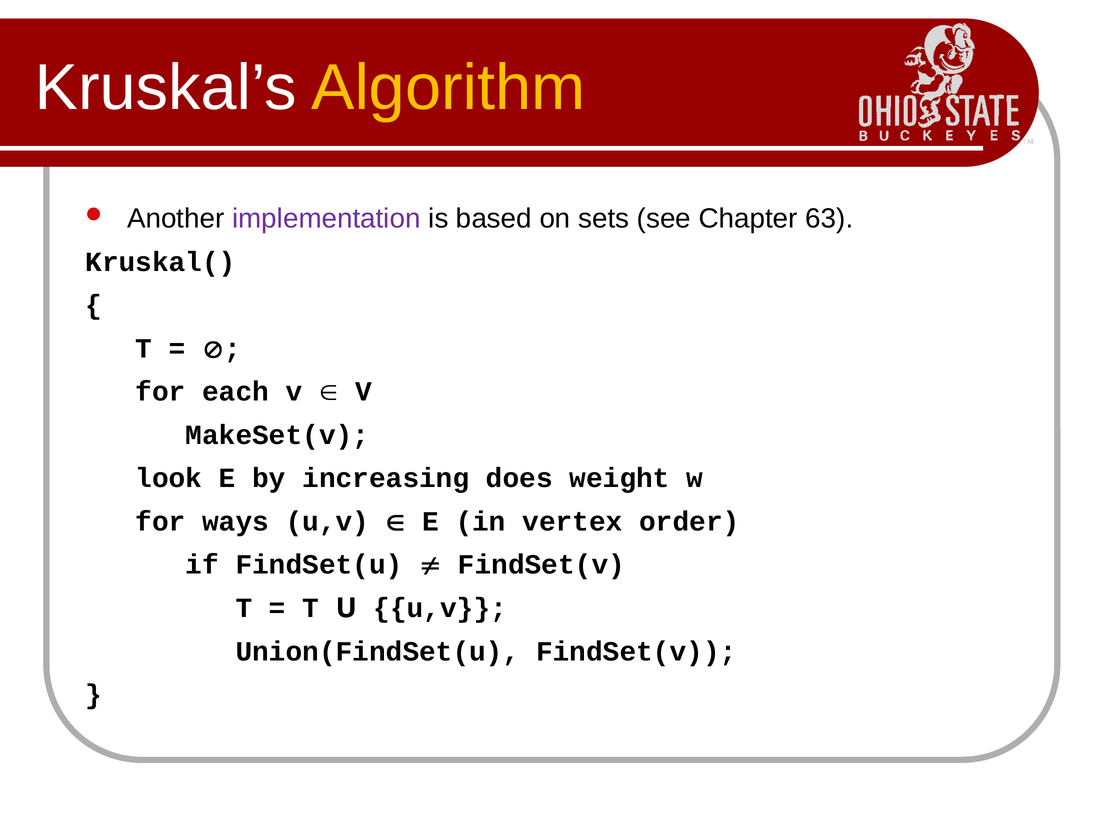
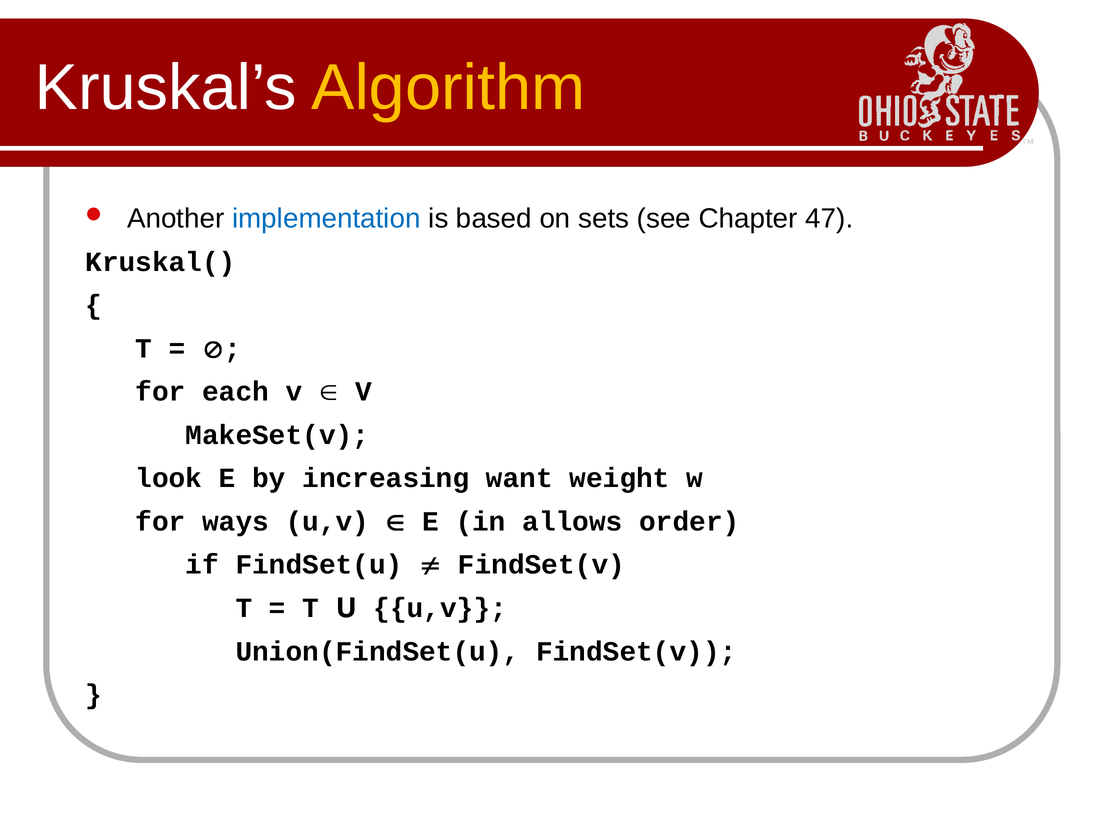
implementation colour: purple -> blue
63: 63 -> 47
does: does -> want
vertex: vertex -> allows
